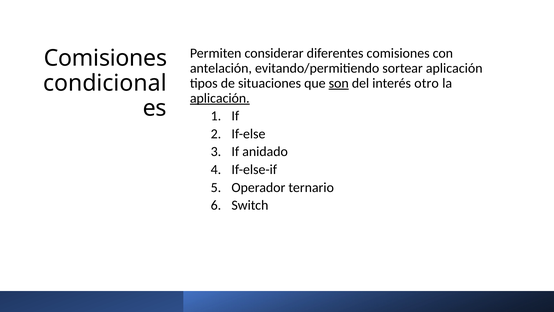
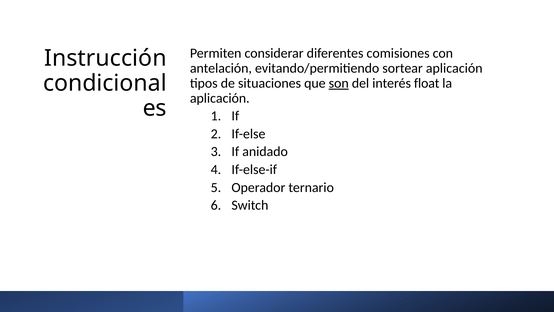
Comisiones at (106, 58): Comisiones -> Instrucción
otro: otro -> float
aplicación at (220, 98) underline: present -> none
